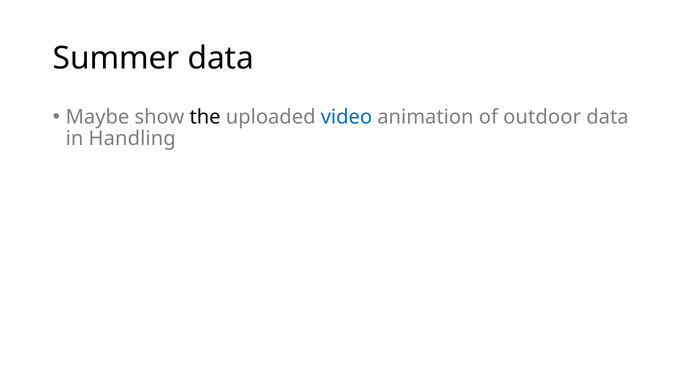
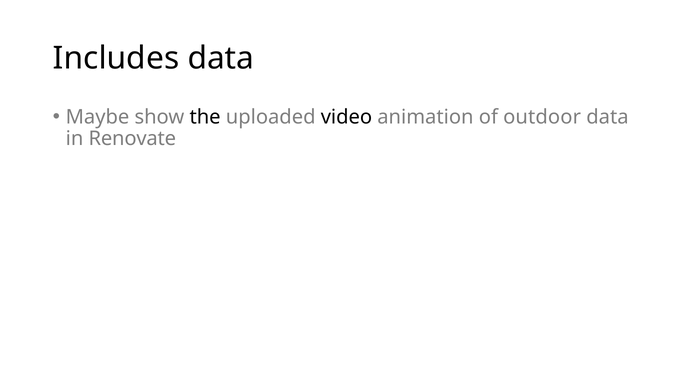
Summer: Summer -> Includes
video colour: blue -> black
Handling: Handling -> Renovate
